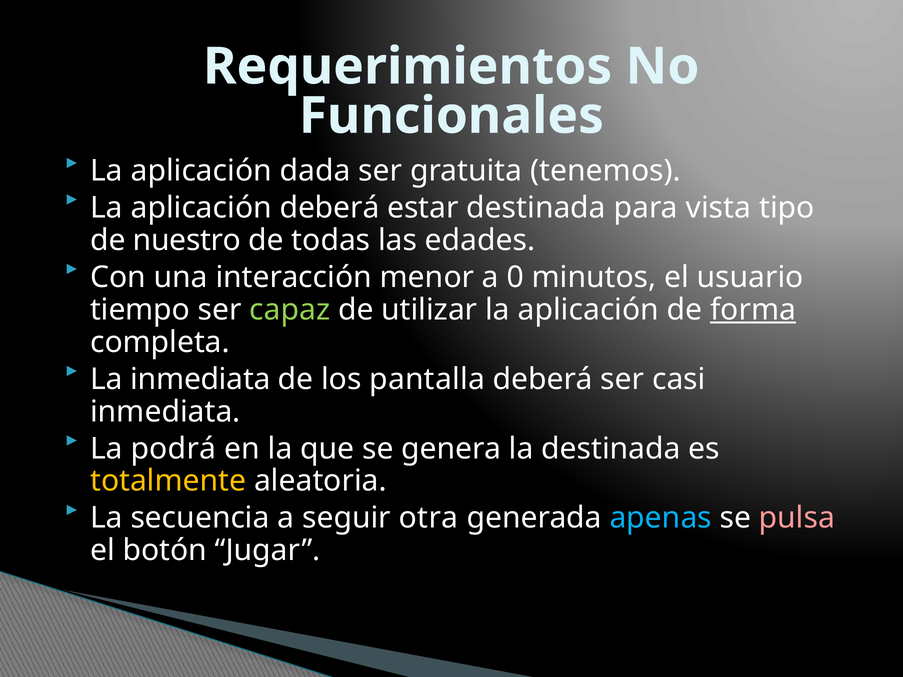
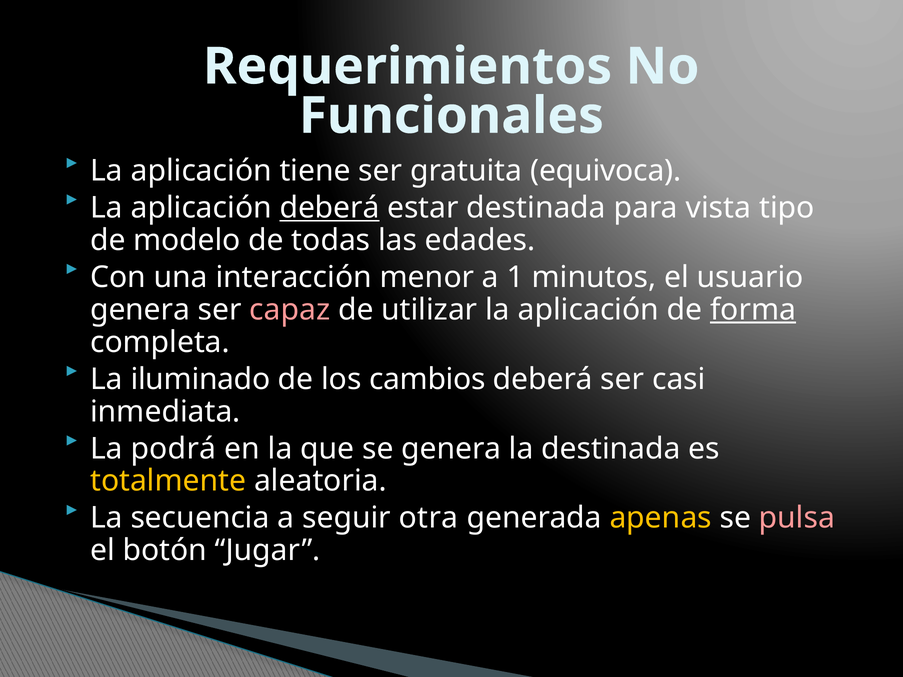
dada: dada -> tiene
tenemos: tenemos -> equivoca
deberá at (330, 208) underline: none -> present
nuestro: nuestro -> modelo
0: 0 -> 1
tiempo at (140, 310): tiempo -> genera
capaz colour: light green -> pink
La inmediata: inmediata -> iluminado
pantalla: pantalla -> cambios
apenas colour: light blue -> yellow
